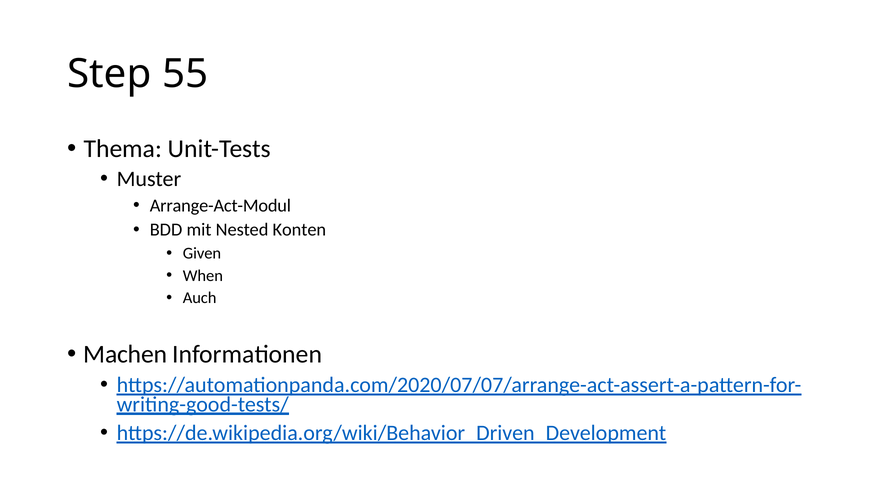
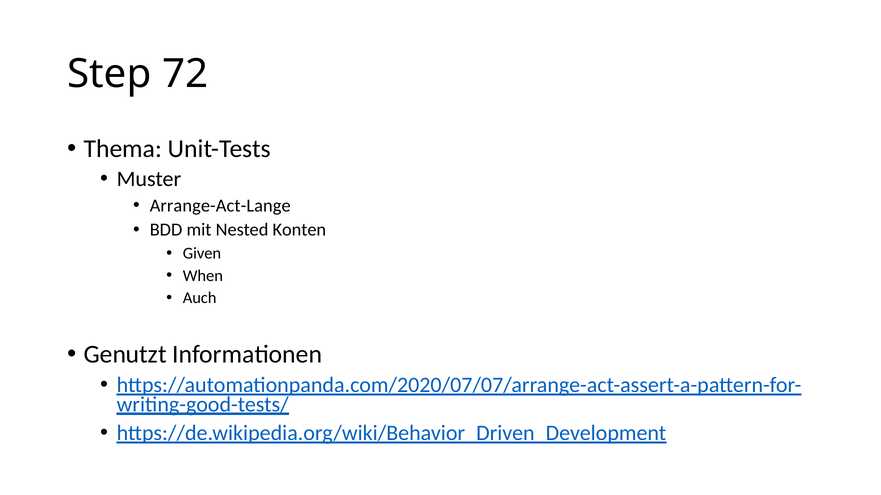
55: 55 -> 72
Arrange-Act-Modul: Arrange-Act-Modul -> Arrange-Act-Lange
Machen: Machen -> Genutzt
